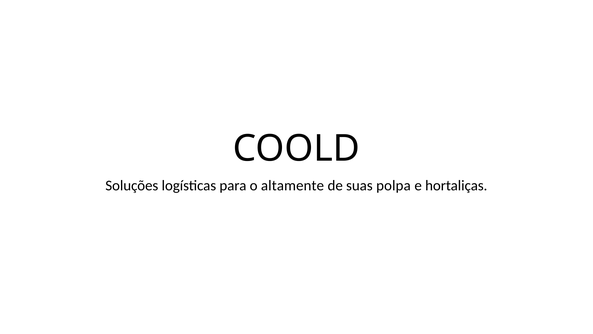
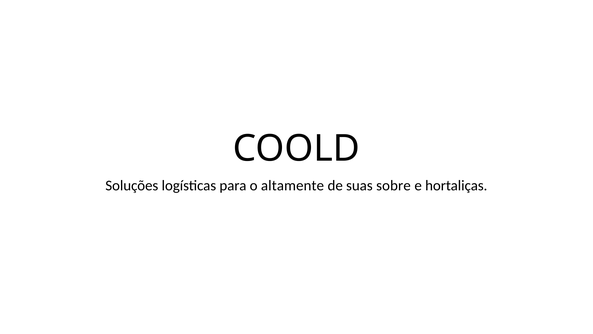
polpa: polpa -> sobre
